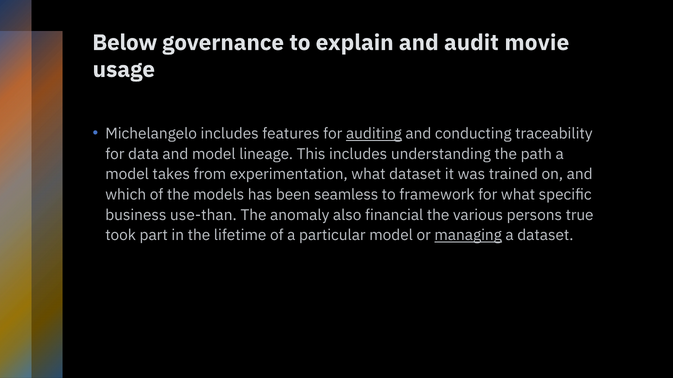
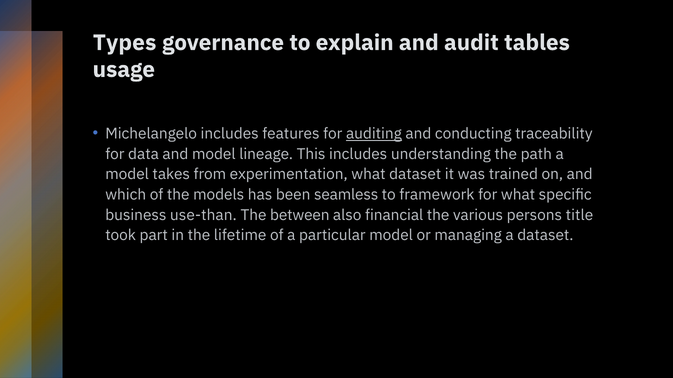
Below: Below -> Types
movie: movie -> tables
anomaly: anomaly -> between
true: true -> title
managing underline: present -> none
